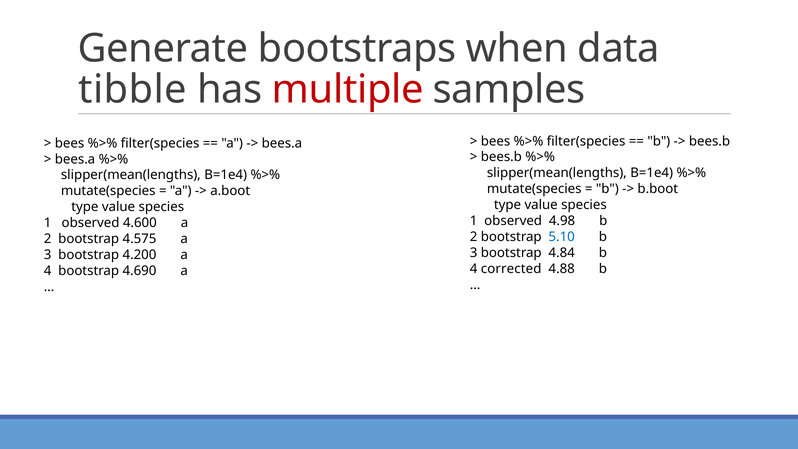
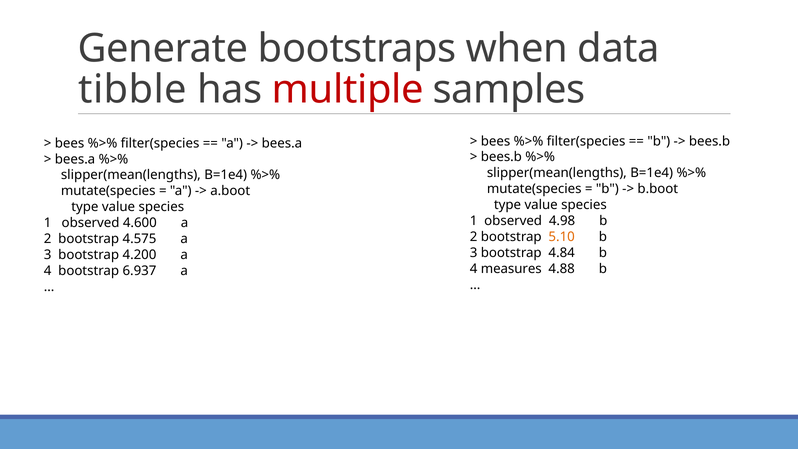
5.10 colour: blue -> orange
corrected: corrected -> measures
4.690: 4.690 -> 6.937
